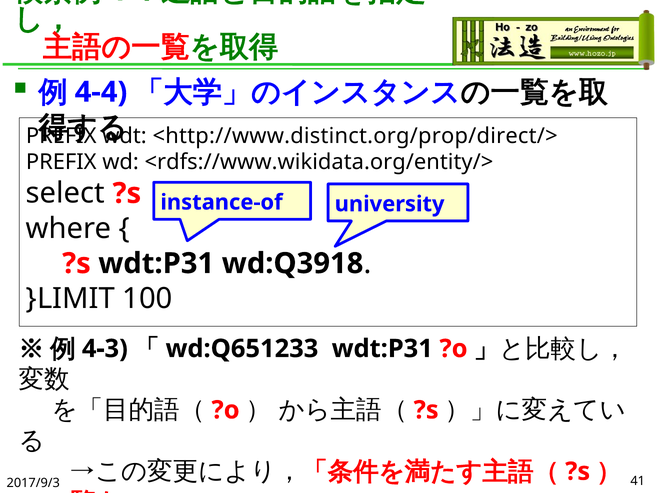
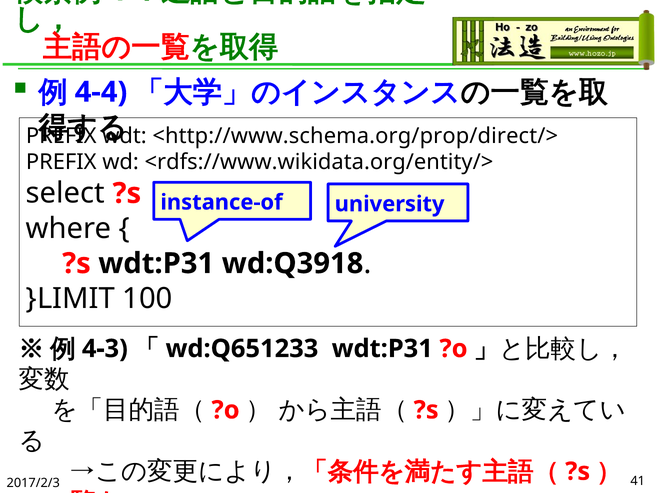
<http://www.distinct.org/prop/direct/>: <http://www.distinct.org/prop/direct/> -> <http://www.schema.org/prop/direct/>
2017/9/3: 2017/9/3 -> 2017/2/3
